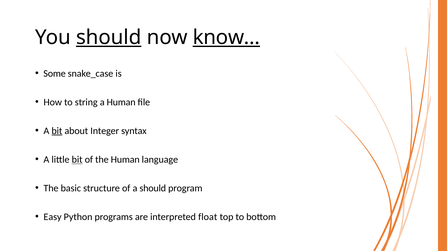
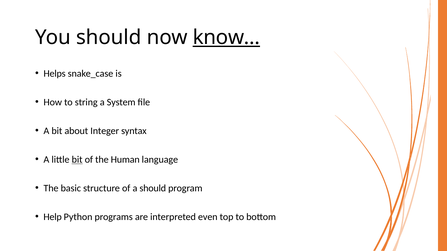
should at (109, 38) underline: present -> none
Some: Some -> Helps
a Human: Human -> System
bit at (57, 131) underline: present -> none
Easy: Easy -> Help
float: float -> even
